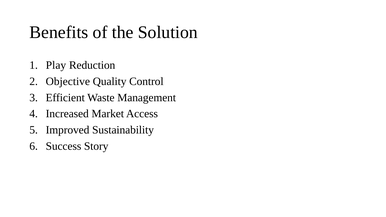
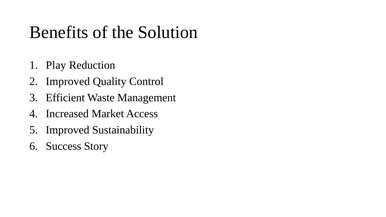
Objective at (68, 81): Objective -> Improved
